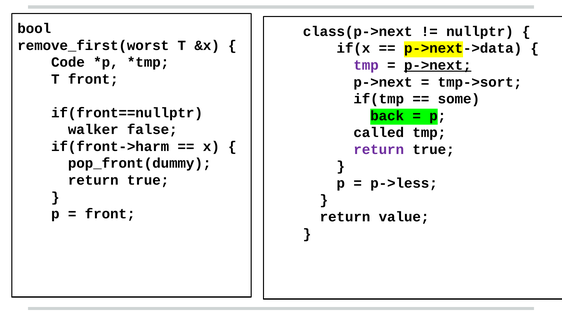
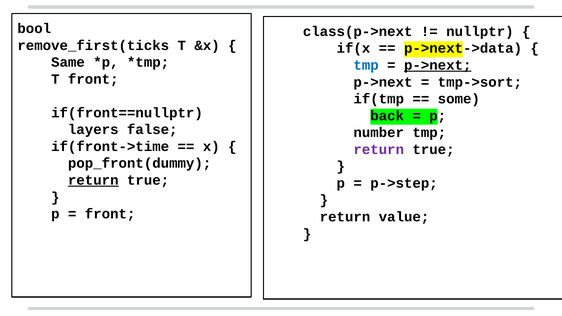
remove_first(worst: remove_first(worst -> remove_first(ticks
Code: Code -> Same
tmp at (366, 65) colour: purple -> blue
walker: walker -> layers
called: called -> number
if(front->harm: if(front->harm -> if(front->time
return at (93, 180) underline: none -> present
p->less: p->less -> p->step
